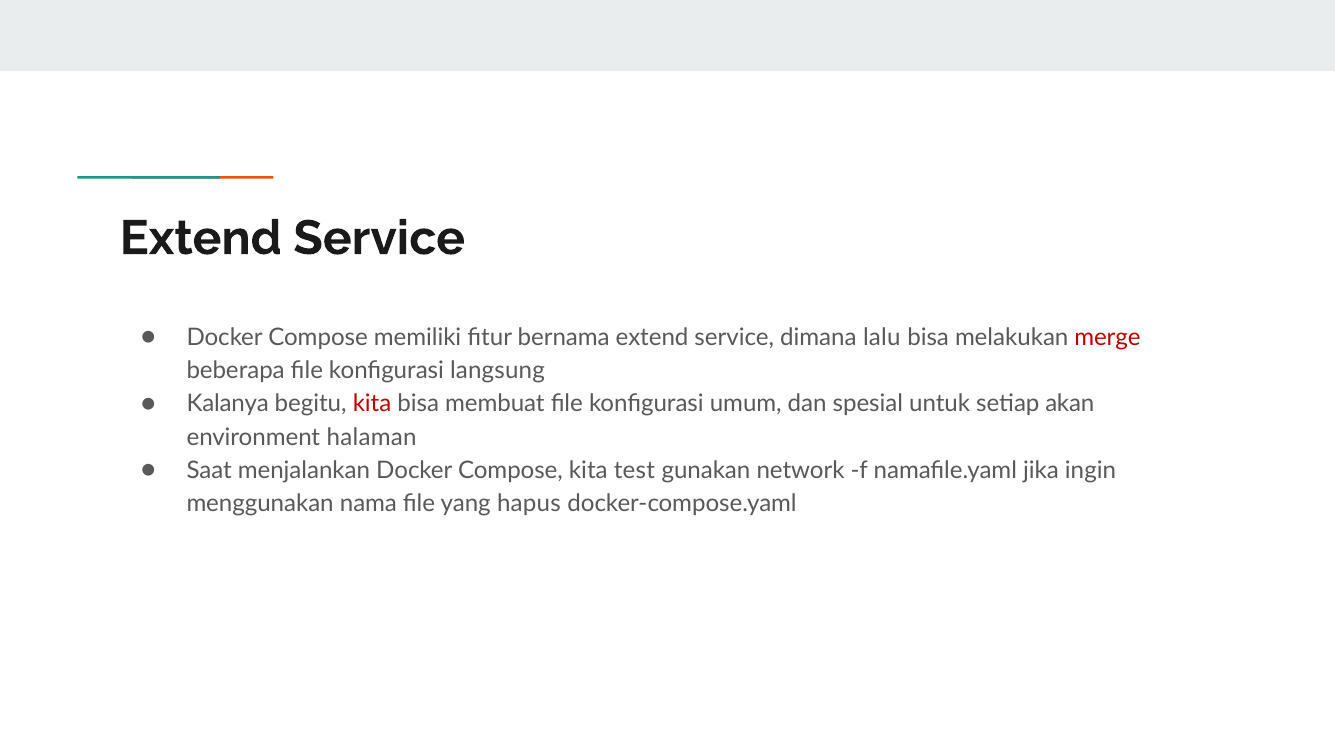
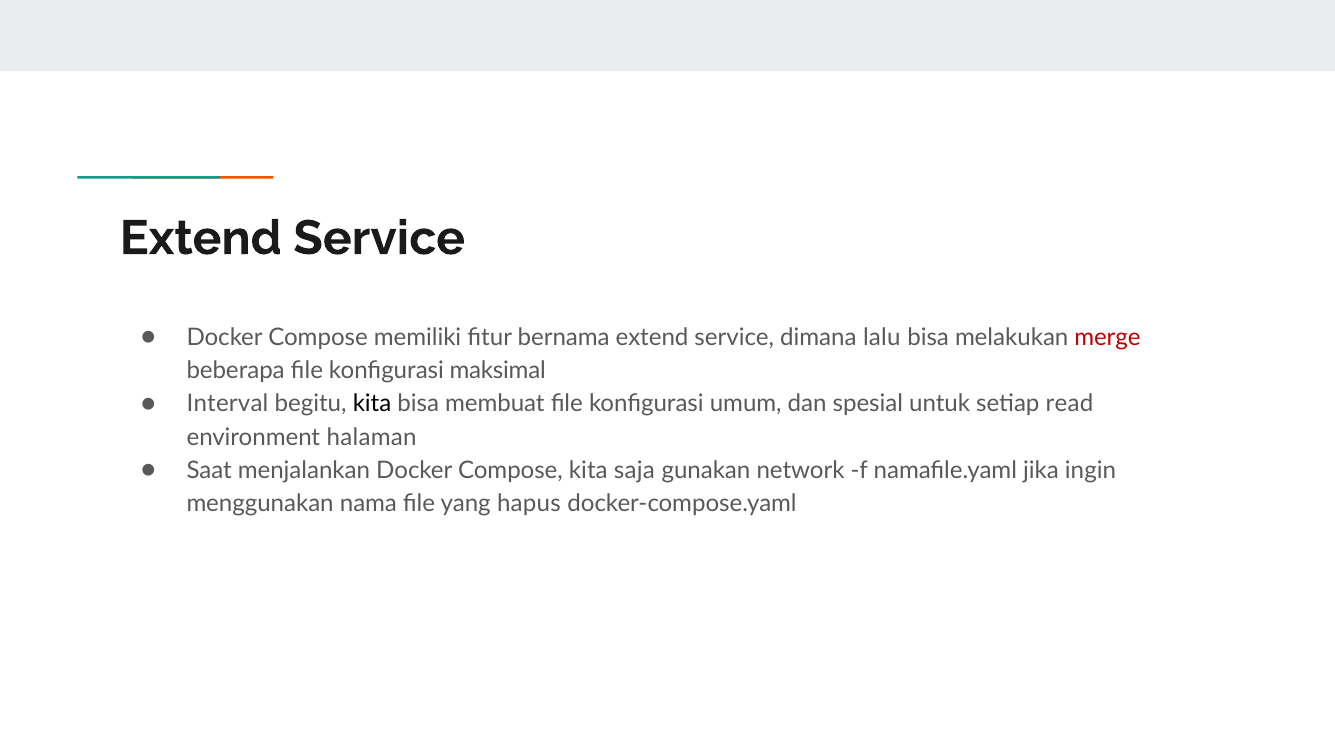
langsung: langsung -> maksimal
Kalanya: Kalanya -> Interval
kita at (372, 404) colour: red -> black
akan: akan -> read
test: test -> saja
